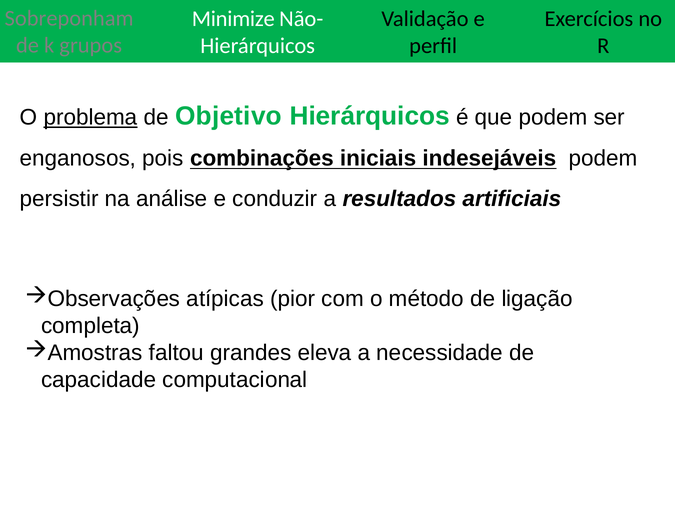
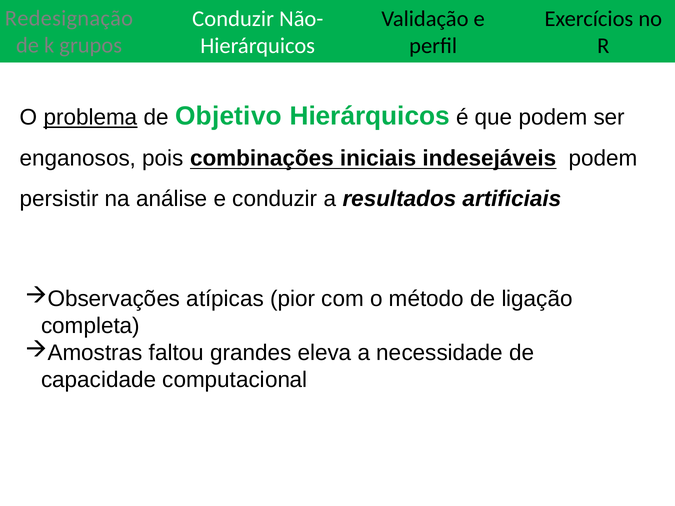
Sobreponham: Sobreponham -> Redesignação
Minimize at (233, 19): Minimize -> Conduzir
